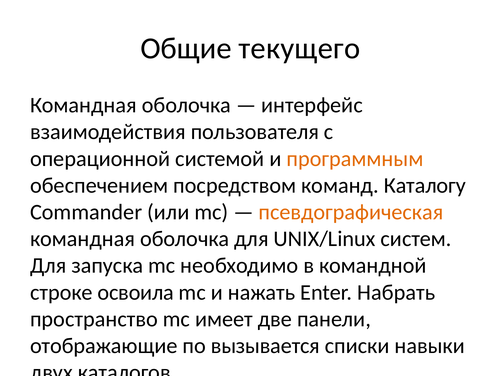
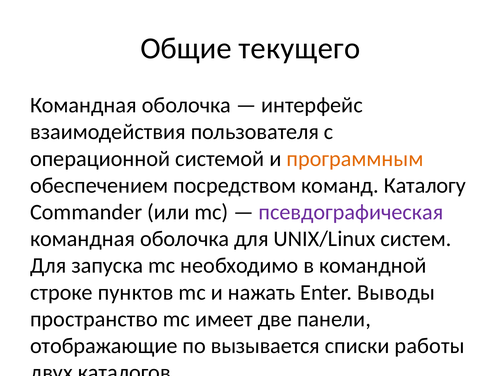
псевдографическая colour: orange -> purple
освоила: освоила -> пунктов
Набрать: Набрать -> Выводы
навыки: навыки -> работы
